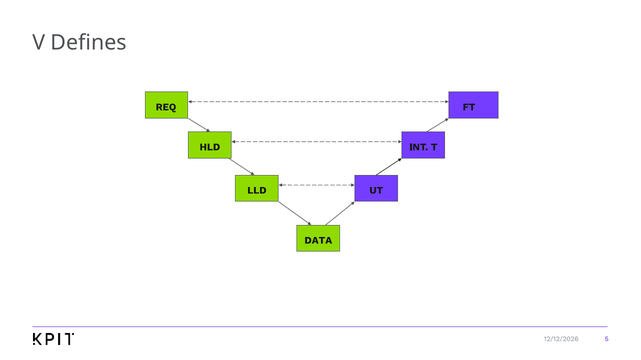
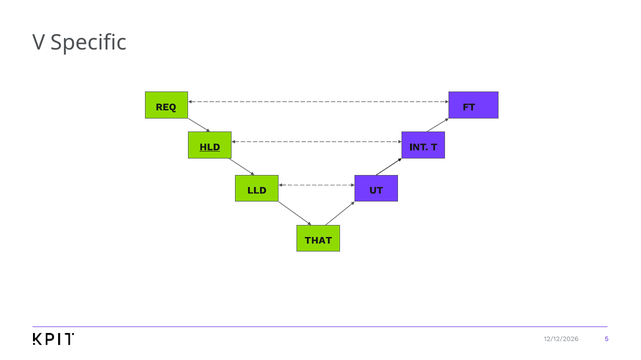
Defines: Defines -> Specific
HLD underline: none -> present
DATA: DATA -> THAT
